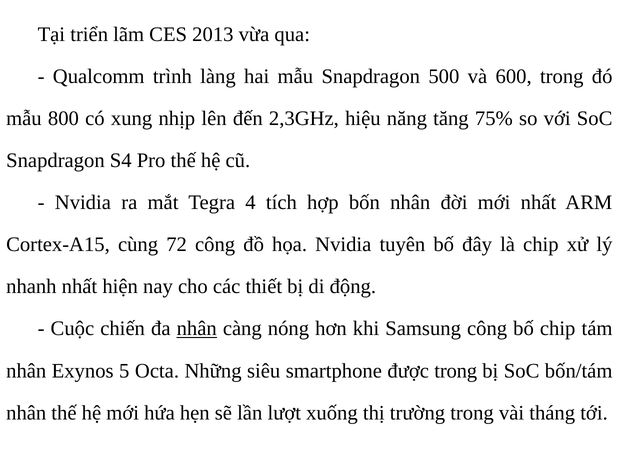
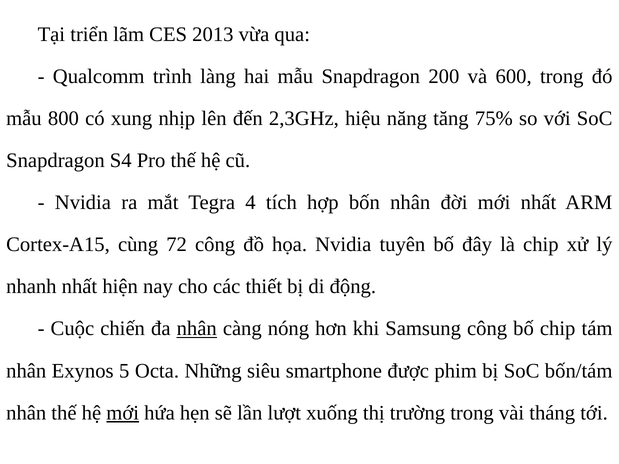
500: 500 -> 200
được trong: trong -> phim
mới at (123, 413) underline: none -> present
